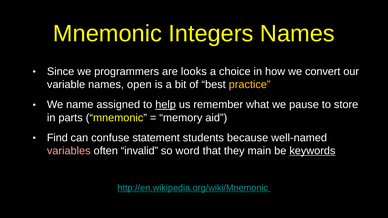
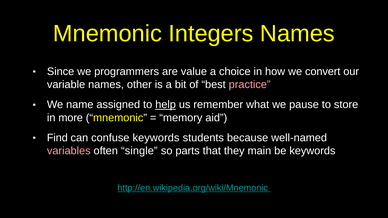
looks: looks -> value
open: open -> other
practice colour: yellow -> pink
parts: parts -> more
confuse statement: statement -> keywords
invalid: invalid -> single
word: word -> parts
keywords at (312, 151) underline: present -> none
